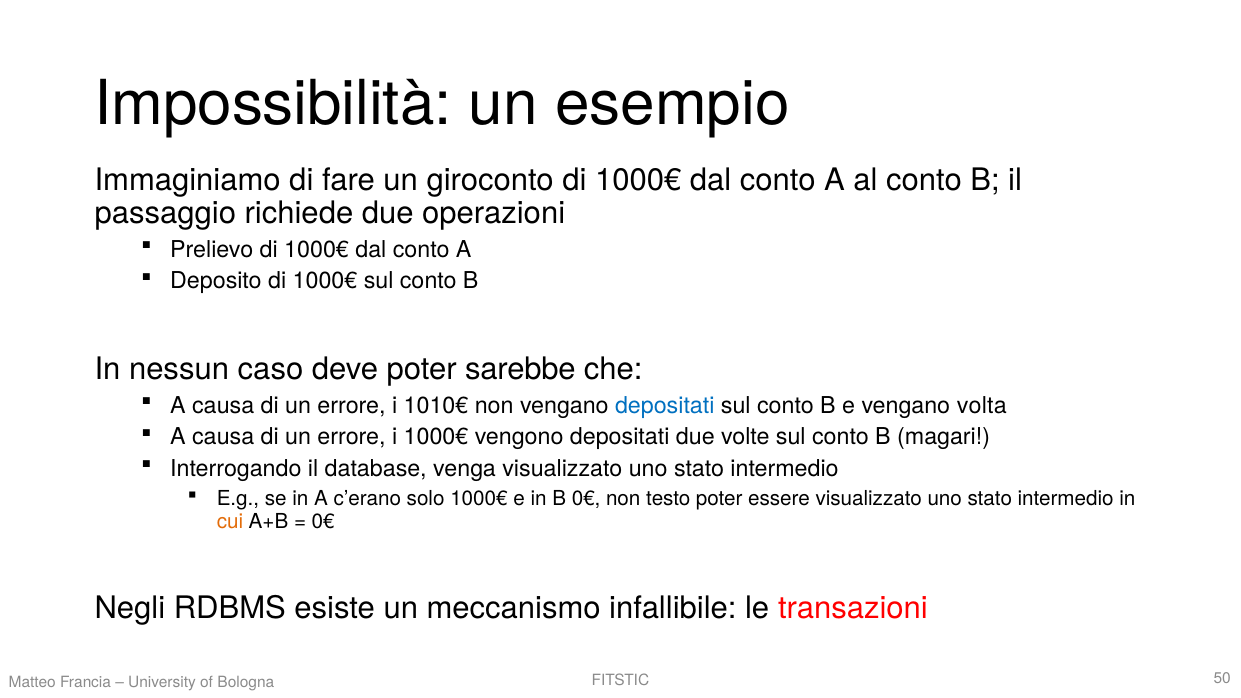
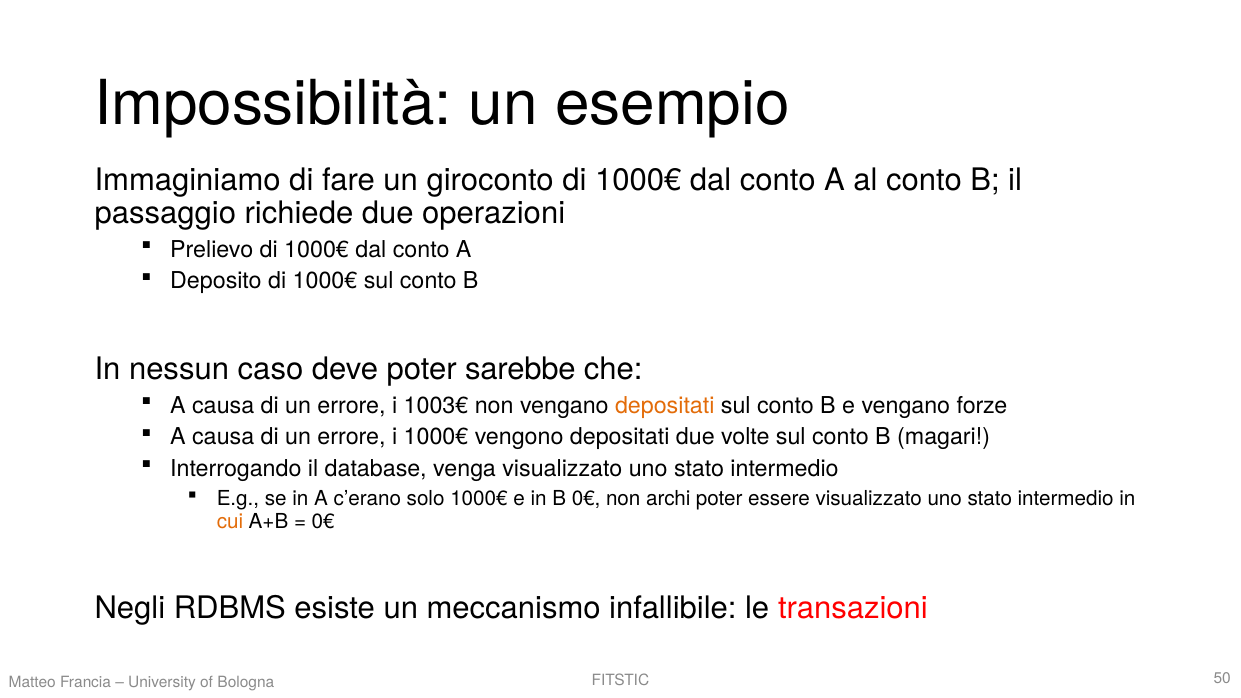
1010€: 1010€ -> 1003€
depositati at (665, 406) colour: blue -> orange
volta: volta -> forze
testo: testo -> archi
